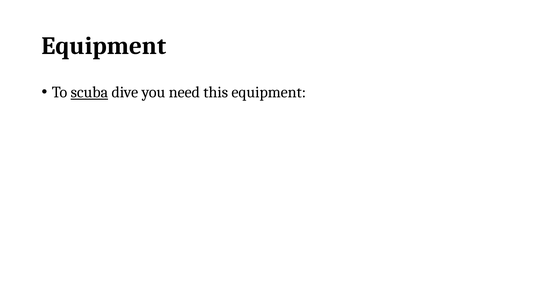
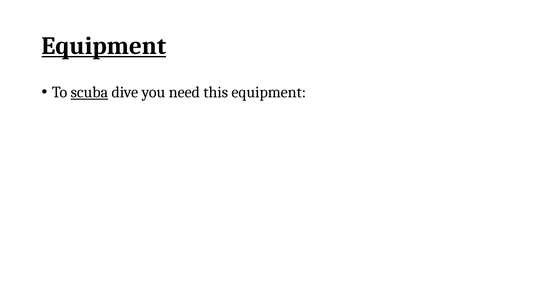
Equipment at (104, 46) underline: none -> present
